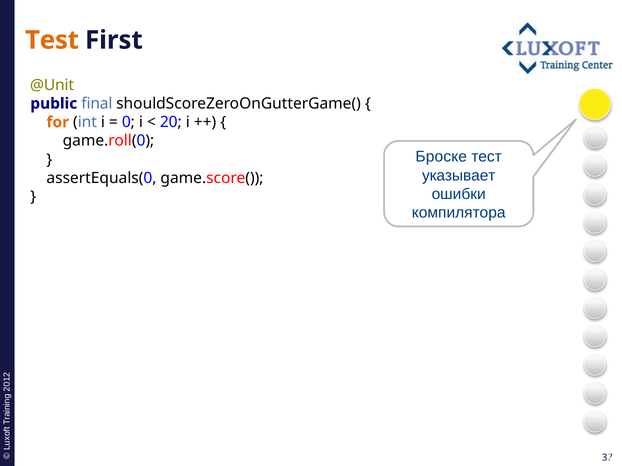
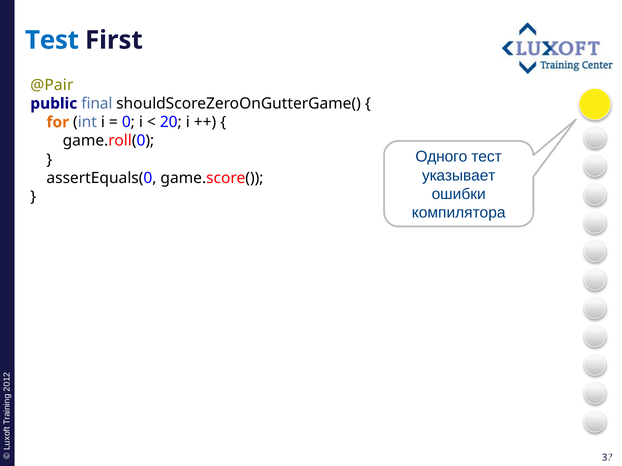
Test colour: orange -> blue
@Unit: @Unit -> @Pair
Броске: Броске -> Одного
